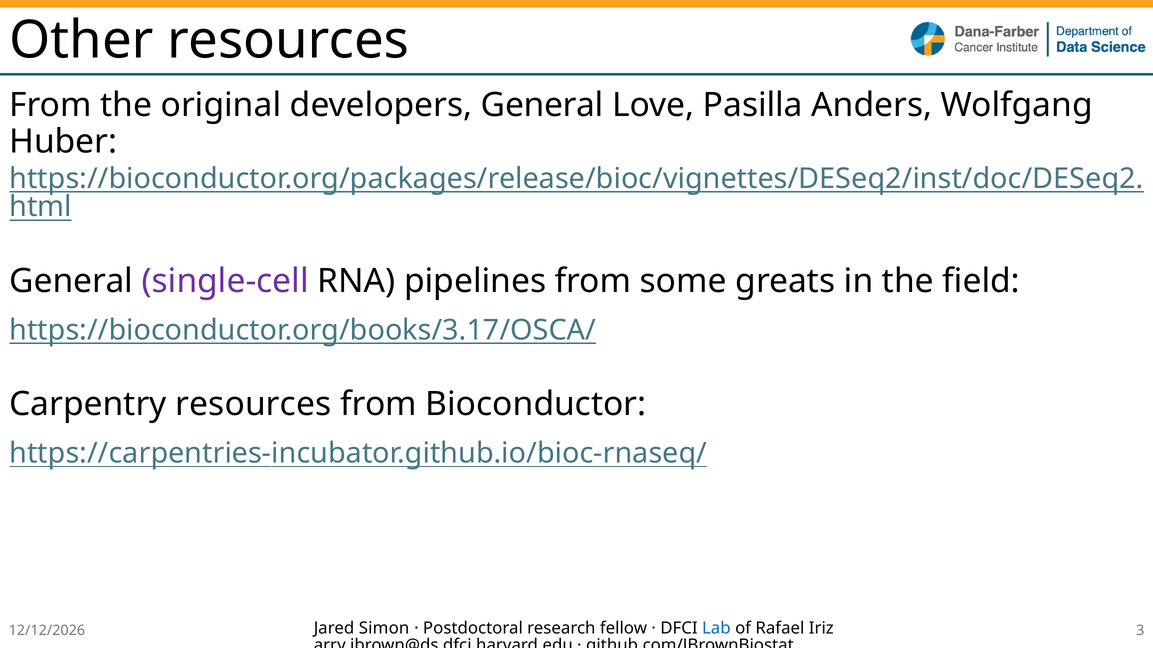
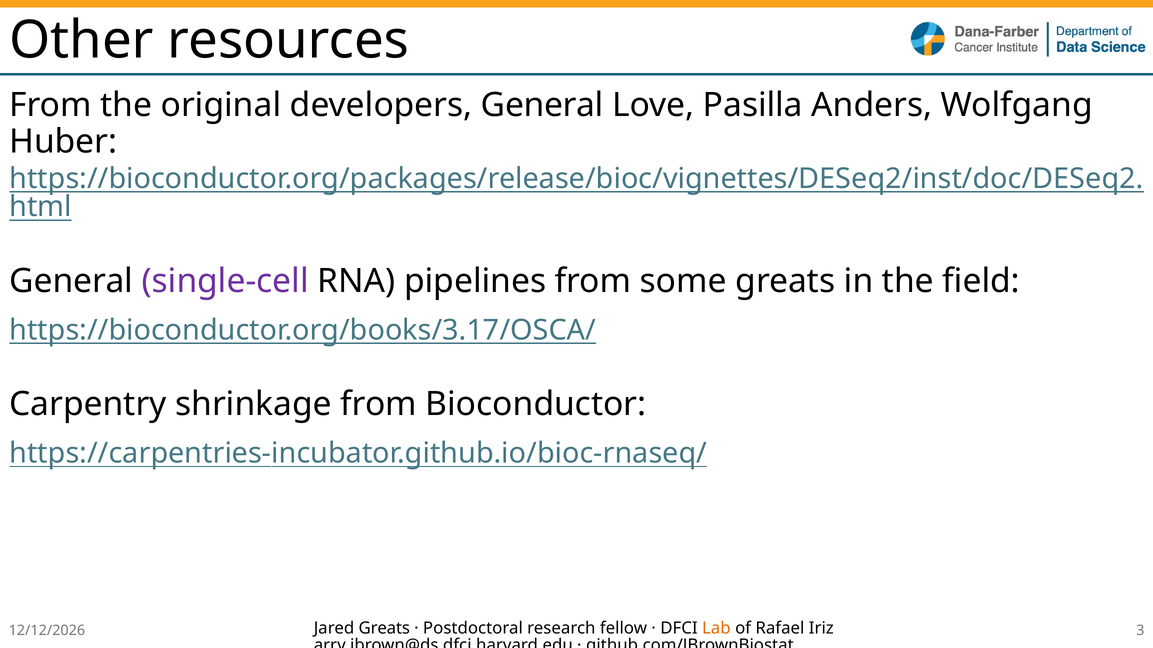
Carpentry resources: resources -> shrinkage
Jared Simon: Simon -> Greats
Lab colour: blue -> orange
